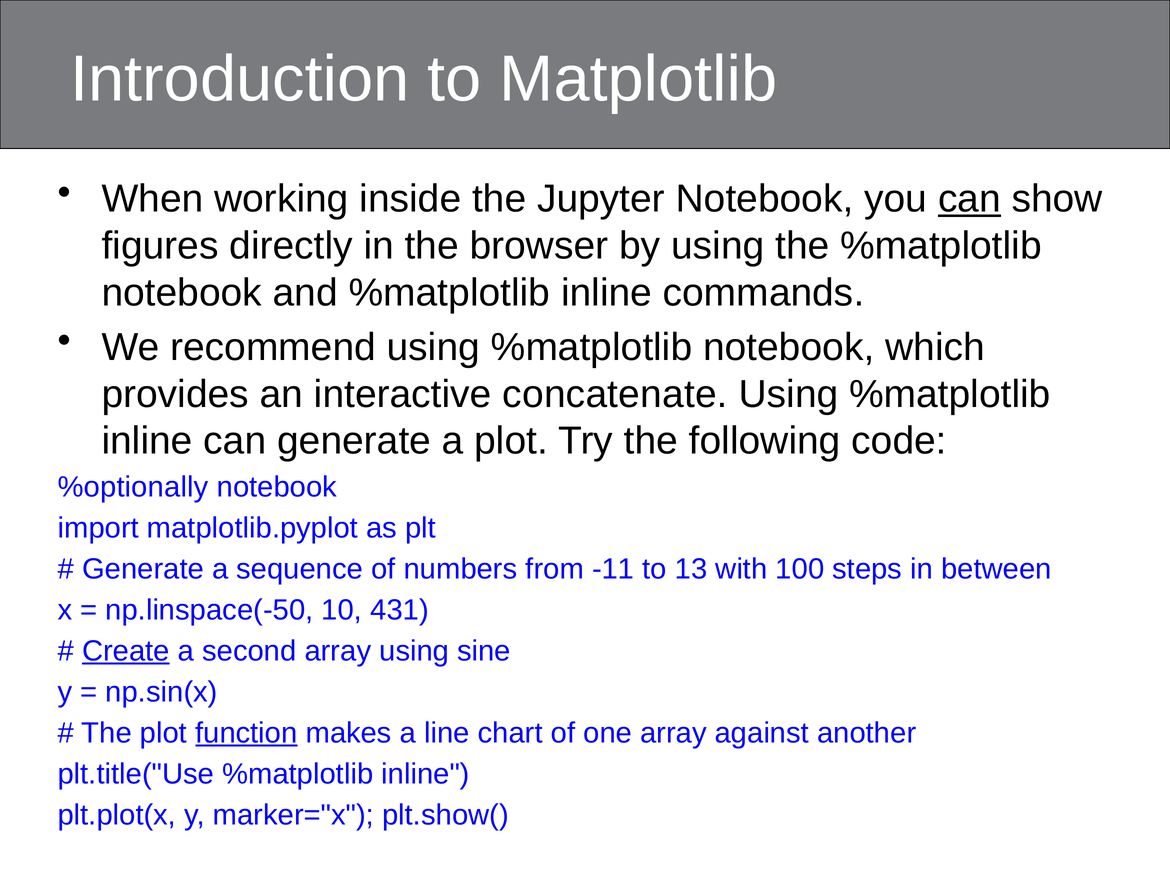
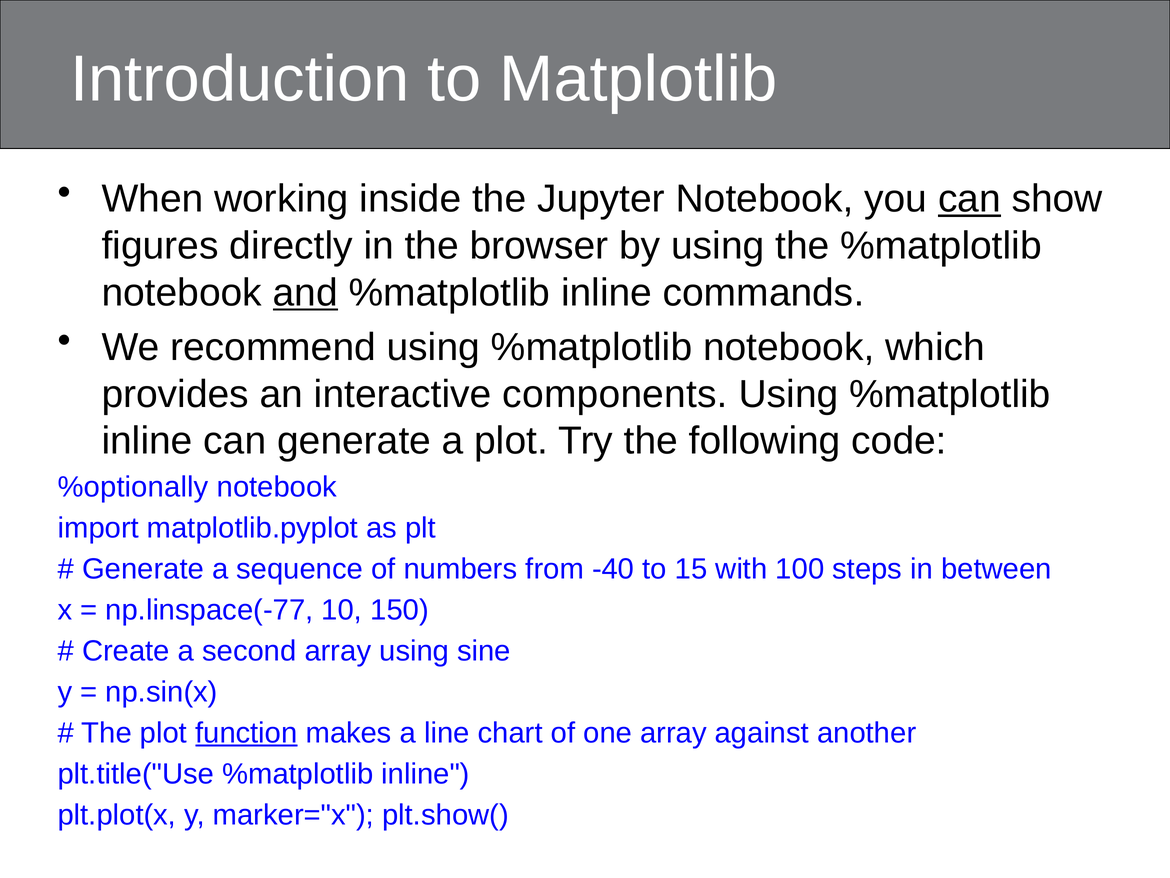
and underline: none -> present
concatenate: concatenate -> components
-11: -11 -> -40
13: 13 -> 15
np.linspace(-50: np.linspace(-50 -> np.linspace(-77
431: 431 -> 150
Create underline: present -> none
